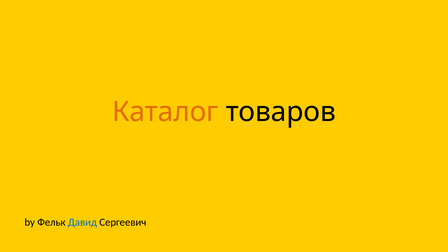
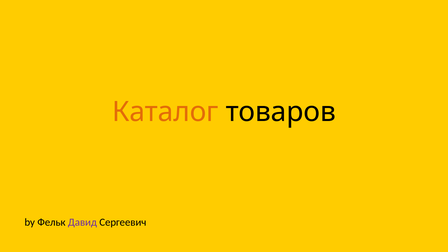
Давид colour: blue -> purple
